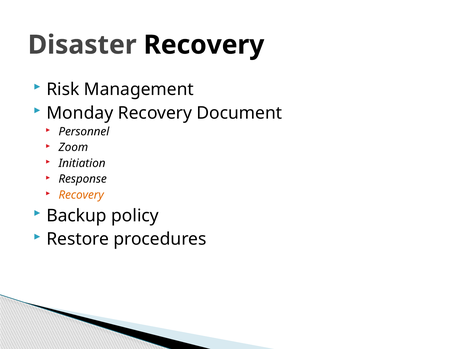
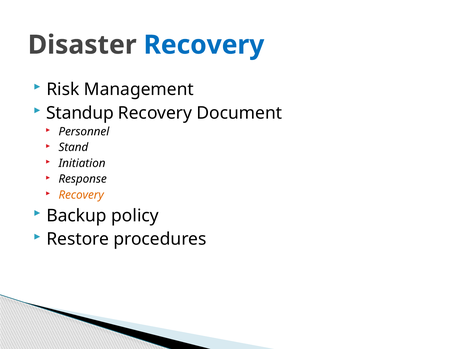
Recovery at (204, 45) colour: black -> blue
Monday: Monday -> Standup
Zoom: Zoom -> Stand
